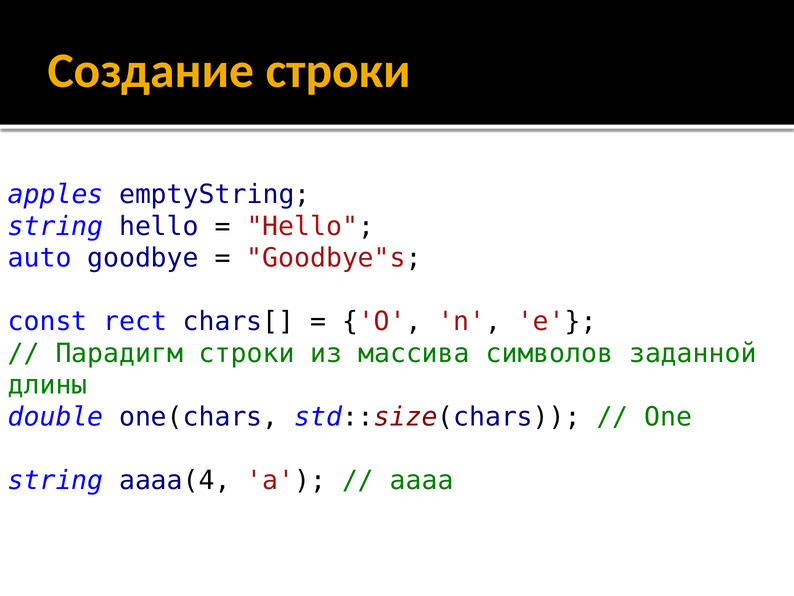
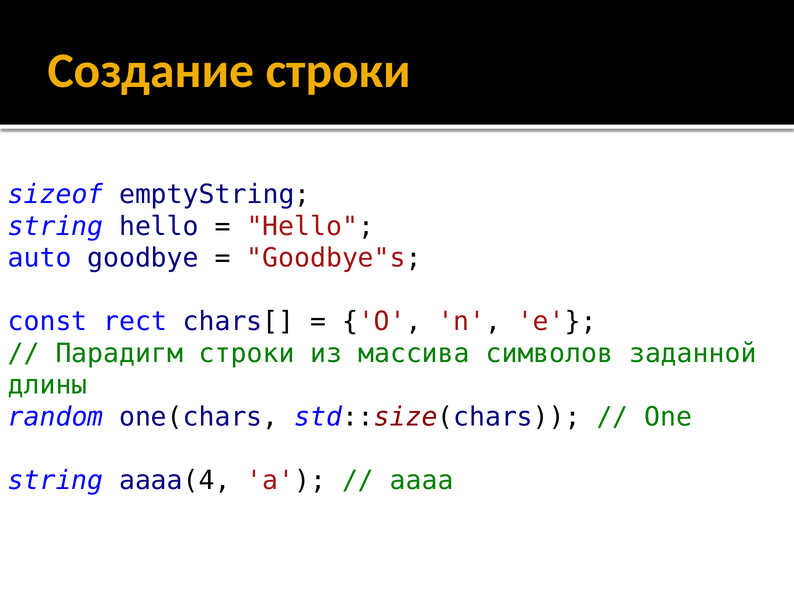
apples: apples -> sizeof
double: double -> random
